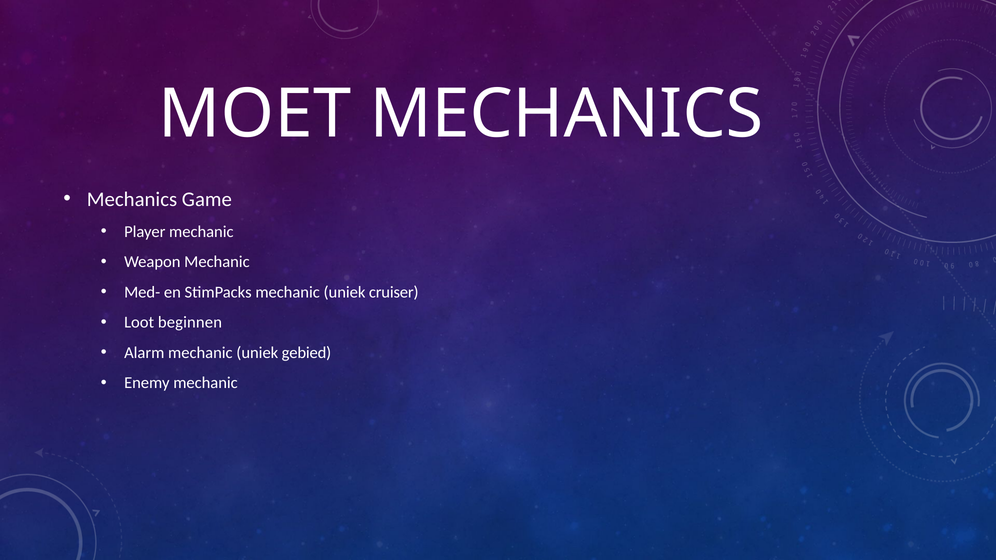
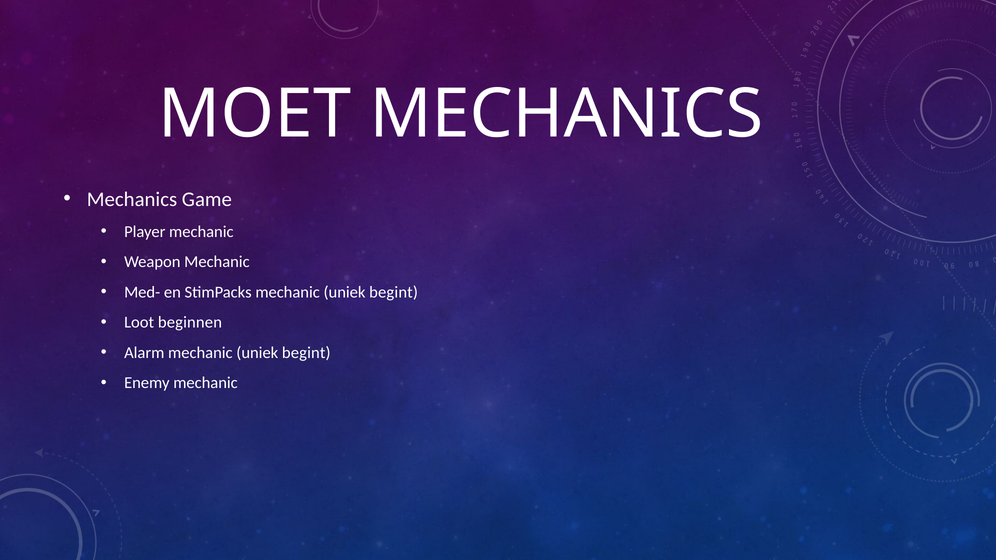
StimPacks mechanic uniek cruiser: cruiser -> begint
Alarm mechanic uniek gebied: gebied -> begint
